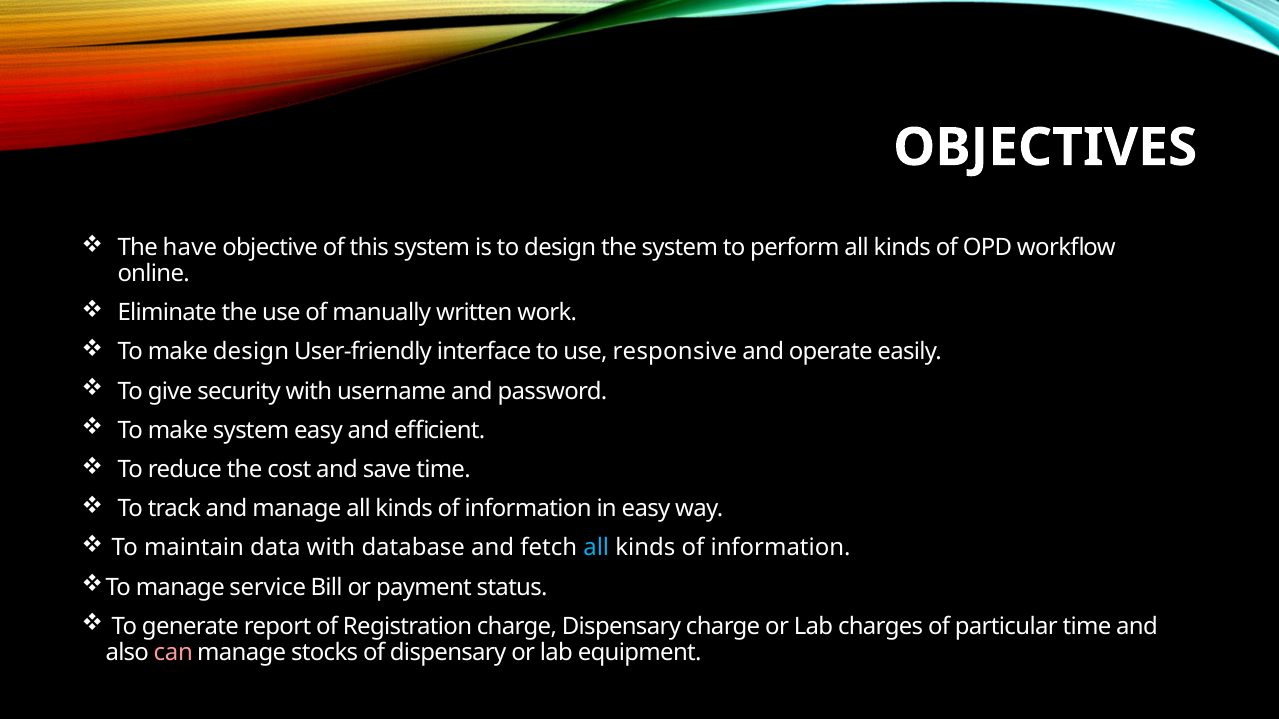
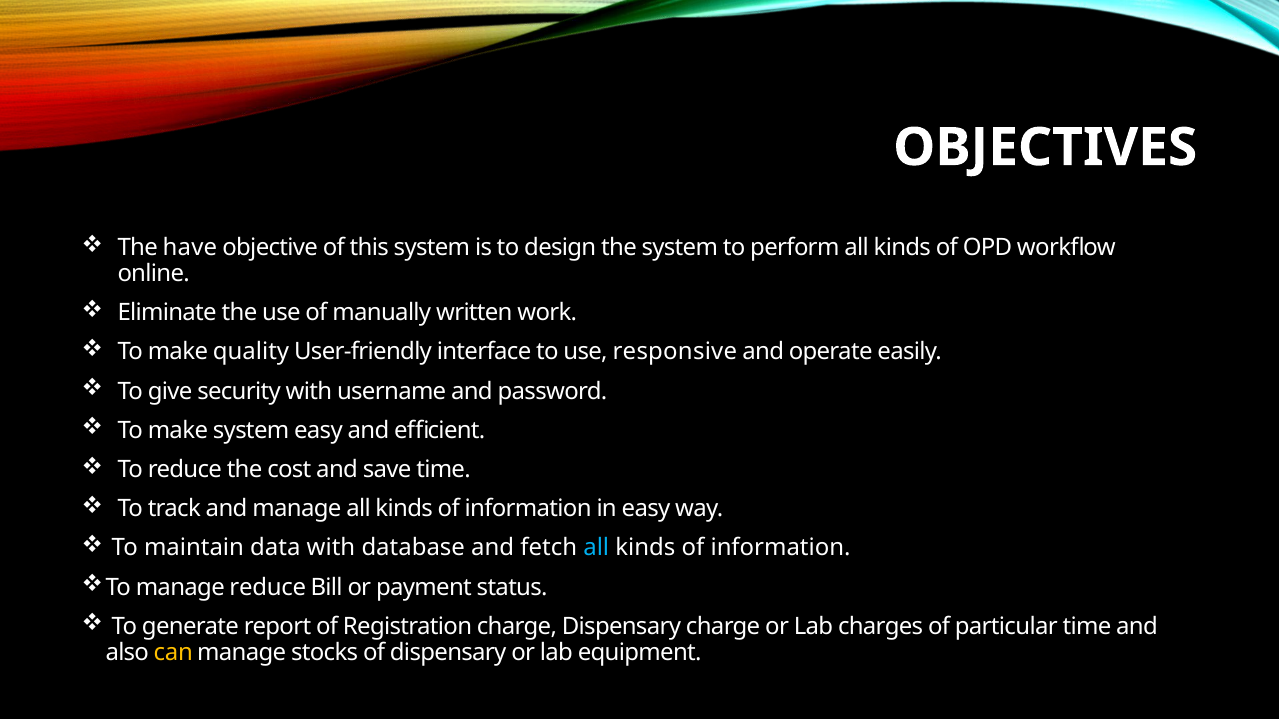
make design: design -> quality
manage service: service -> reduce
can colour: pink -> yellow
